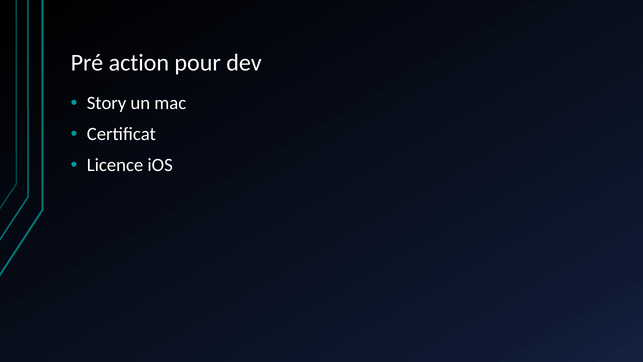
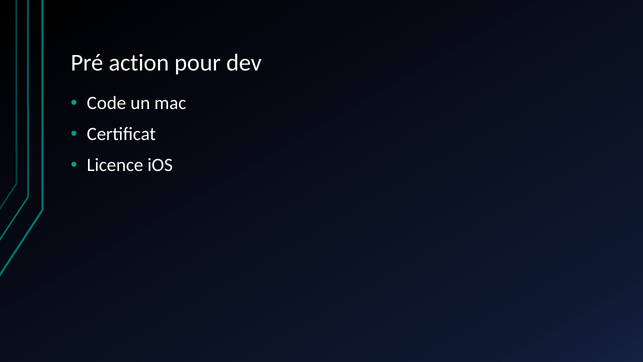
Story: Story -> Code
